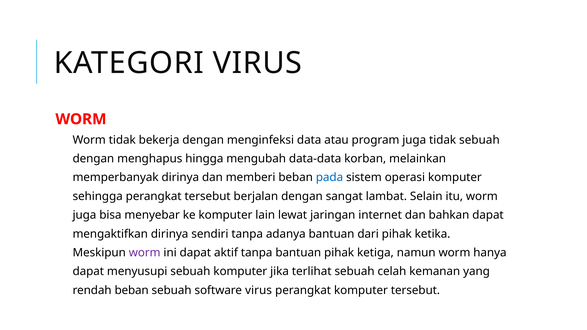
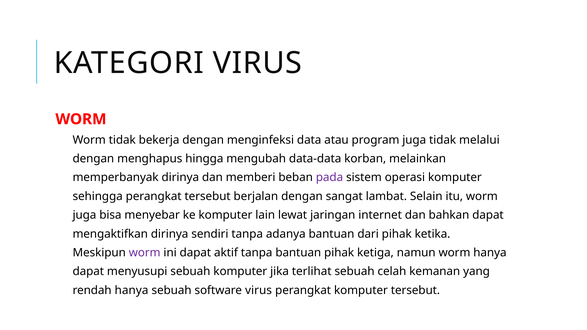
tidak sebuah: sebuah -> melalui
pada colour: blue -> purple
rendah beban: beban -> hanya
